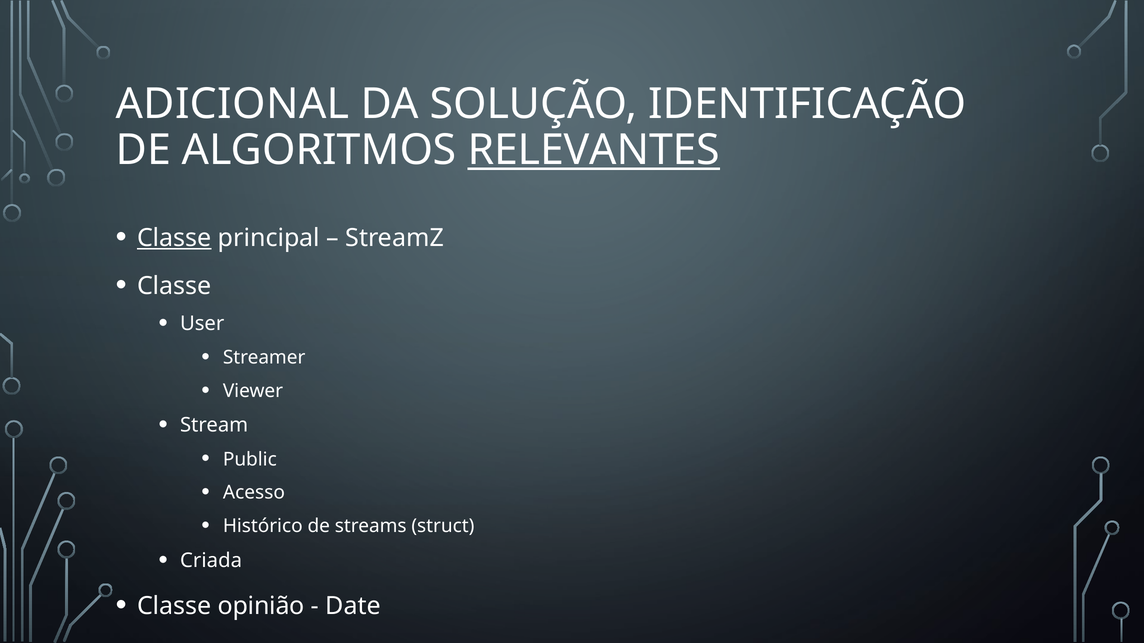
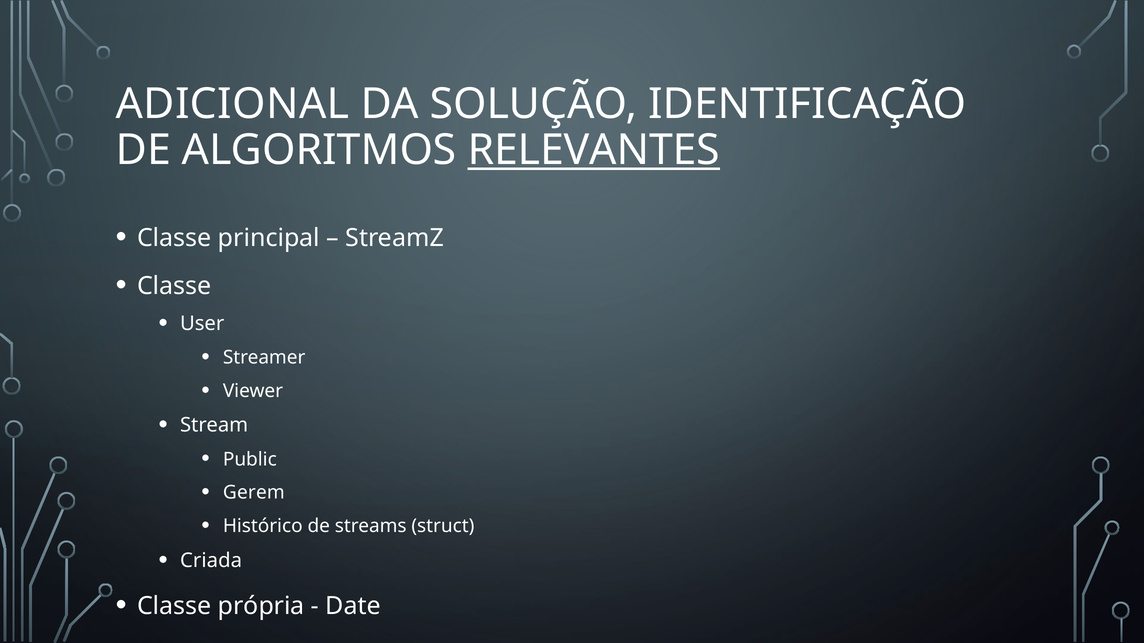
Classe at (174, 238) underline: present -> none
Acesso: Acesso -> Gerem
opinião: opinião -> própria
